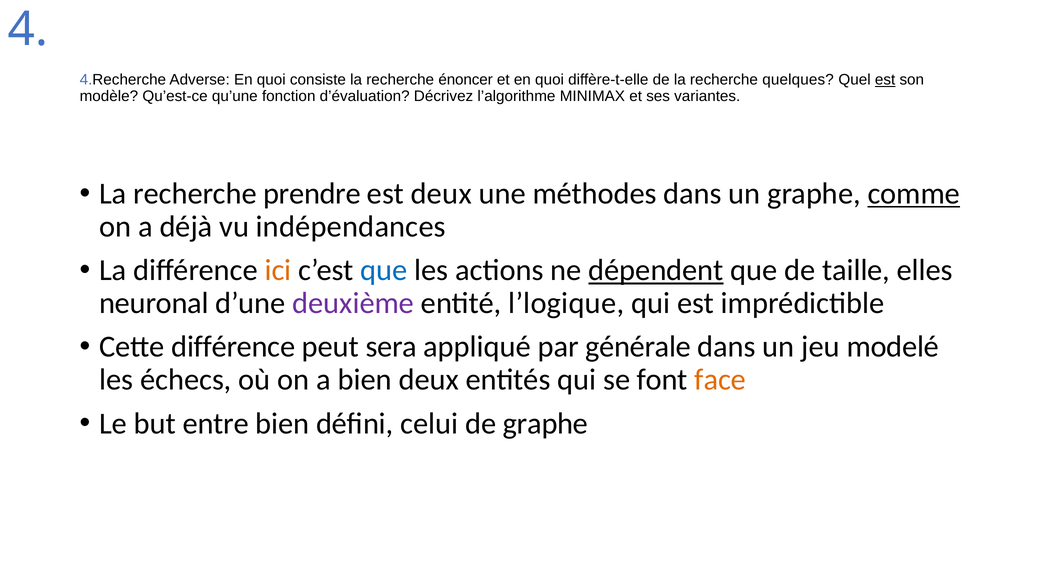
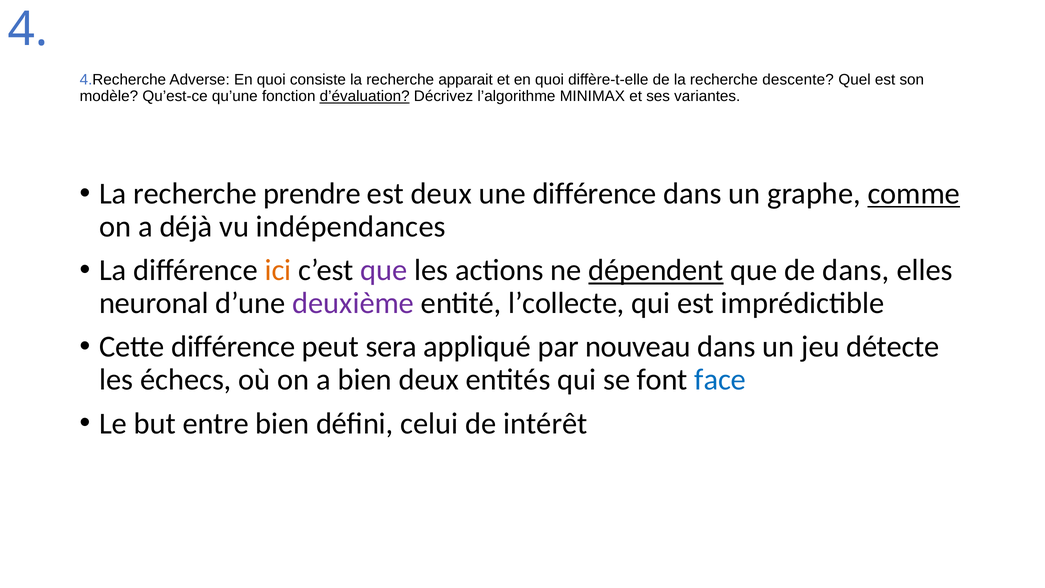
énoncer: énoncer -> apparait
quelques: quelques -> descente
est at (885, 80) underline: present -> none
d’évaluation underline: none -> present
une méthodes: méthodes -> différence
que at (384, 270) colour: blue -> purple
de taille: taille -> dans
l’logique: l’logique -> l’collecte
générale: générale -> nouveau
modelé: modelé -> détecte
face colour: orange -> blue
de graphe: graphe -> intérêt
